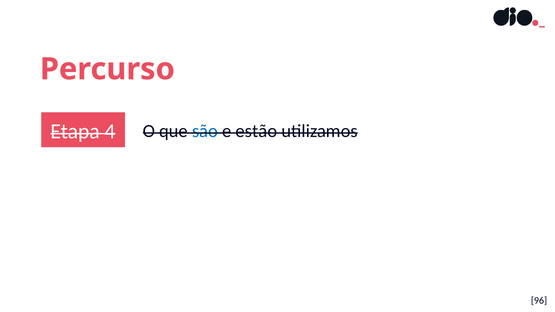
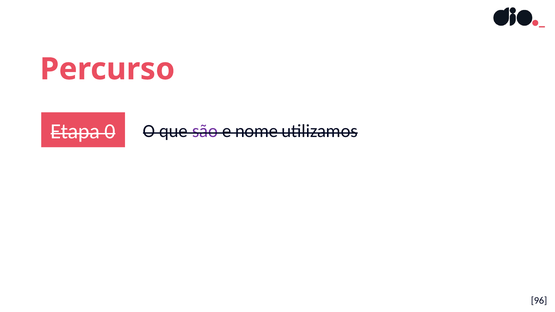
4: 4 -> 0
são colour: blue -> purple
estão: estão -> nome
